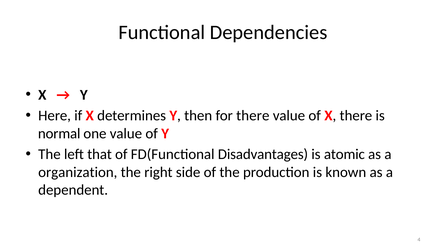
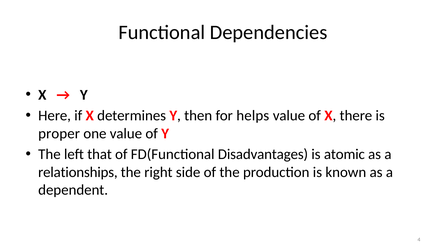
for there: there -> helps
normal: normal -> proper
organization: organization -> relationships
